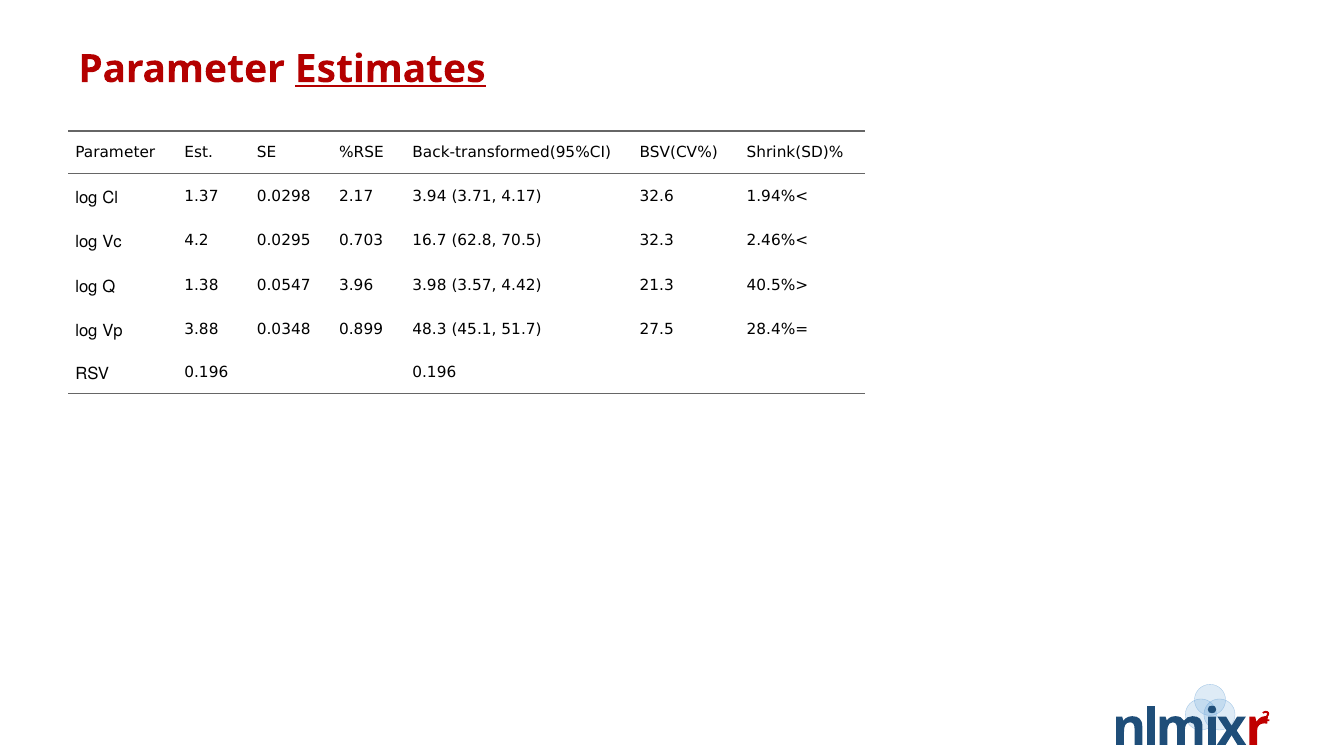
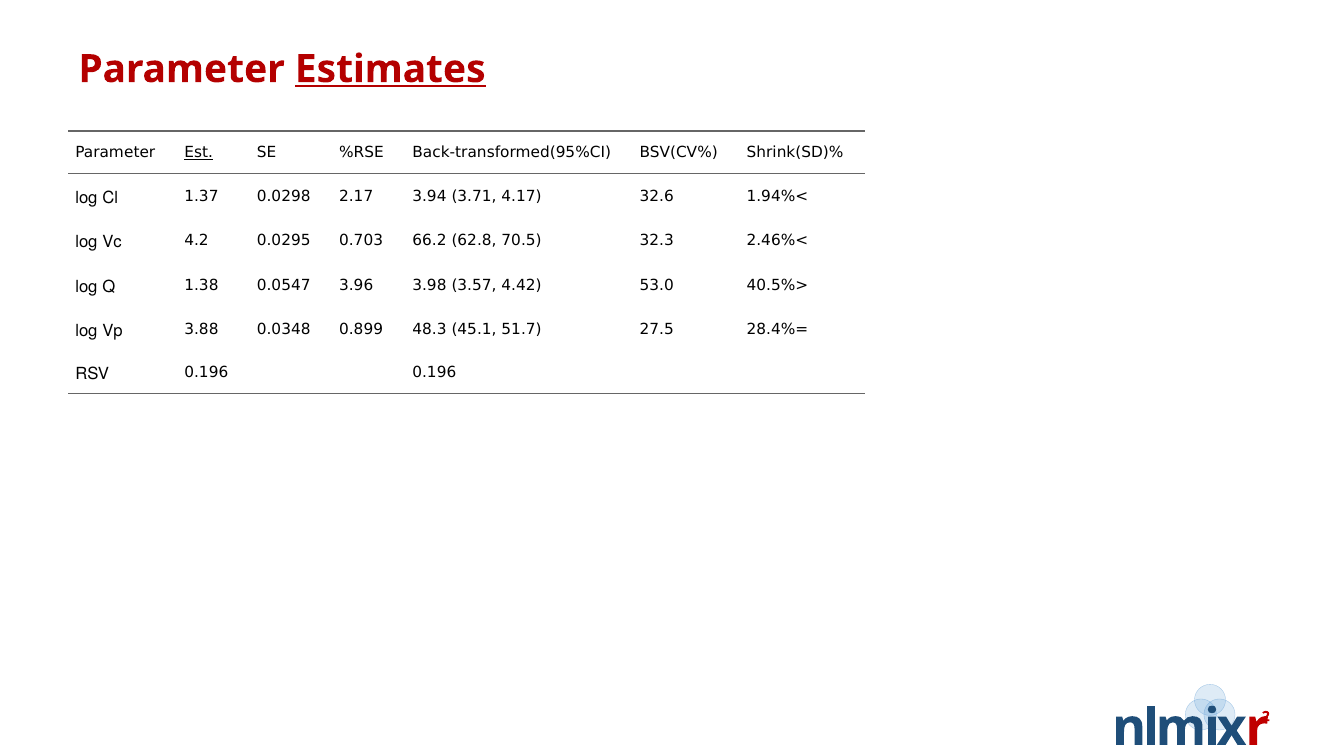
Est underline: none -> present
16.7: 16.7 -> 66.2
21.3: 21.3 -> 53.0
